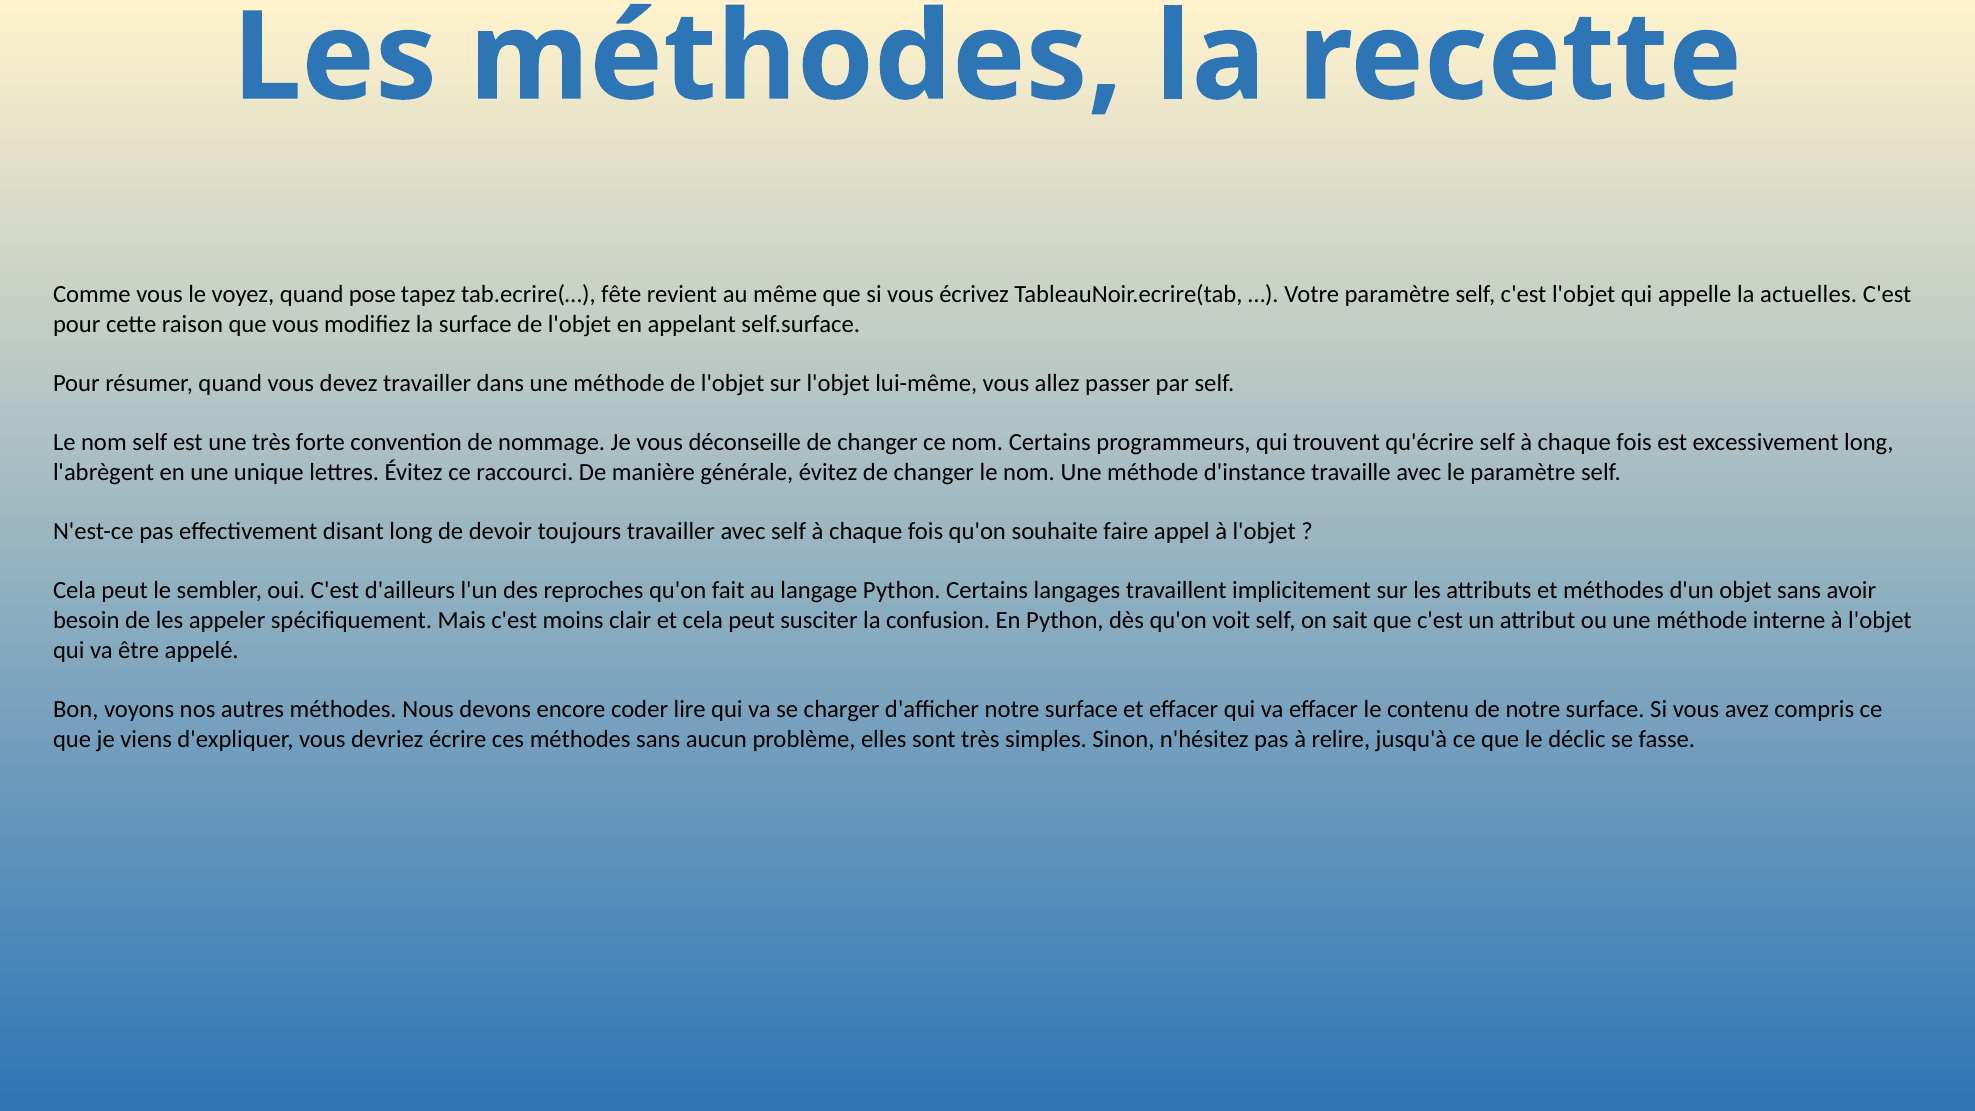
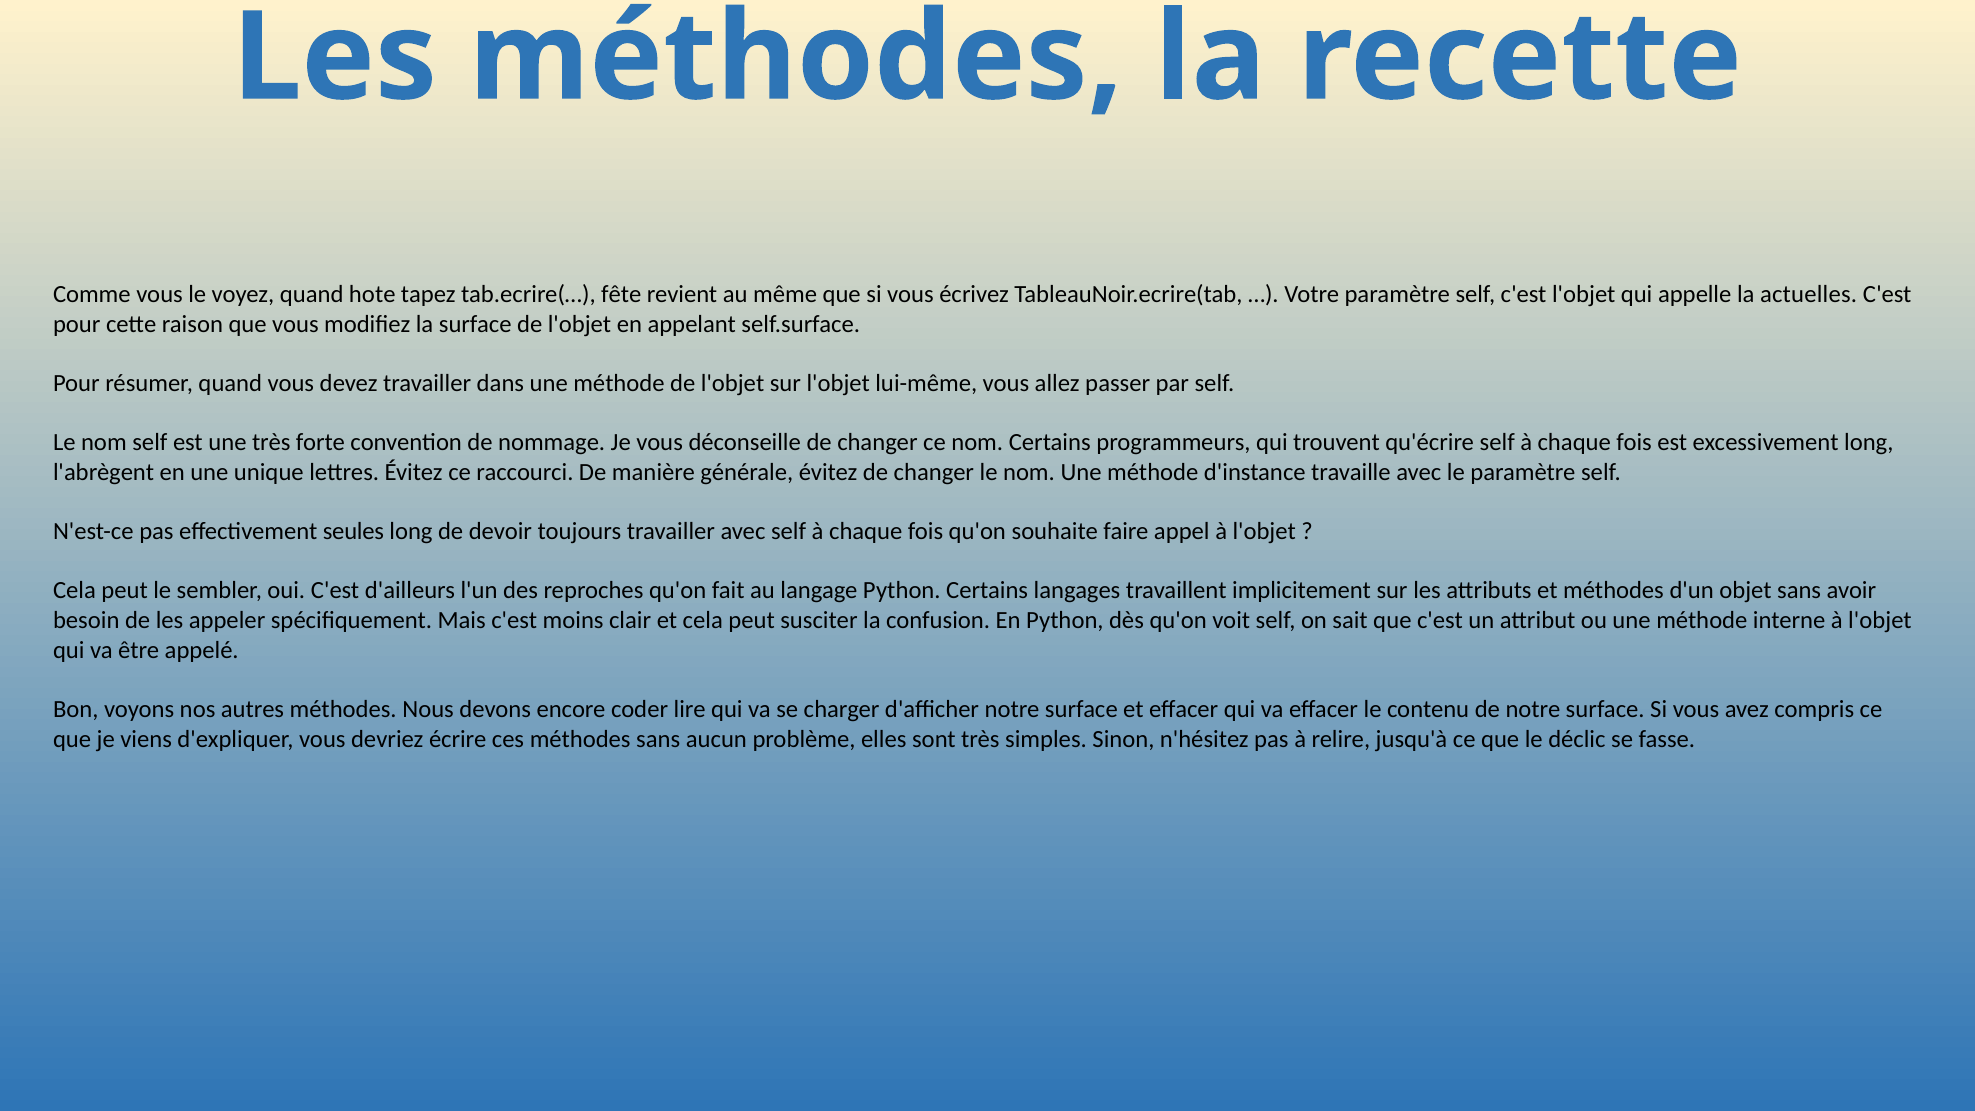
pose: pose -> hote
disant: disant -> seules
